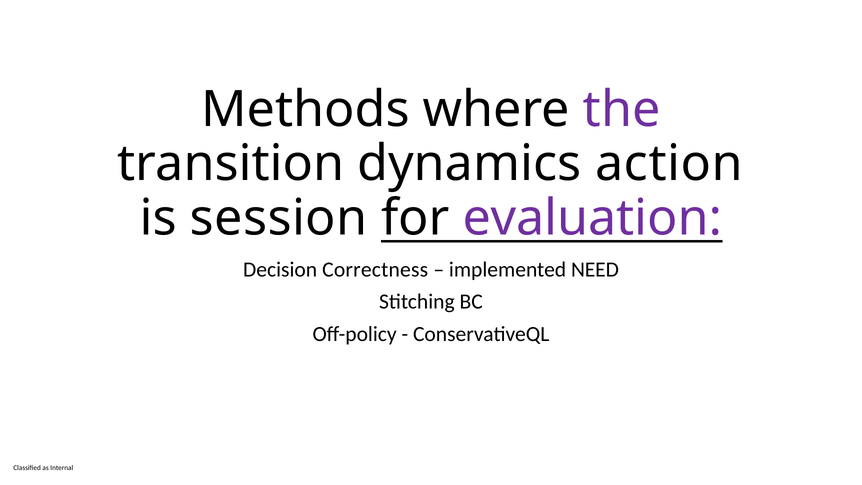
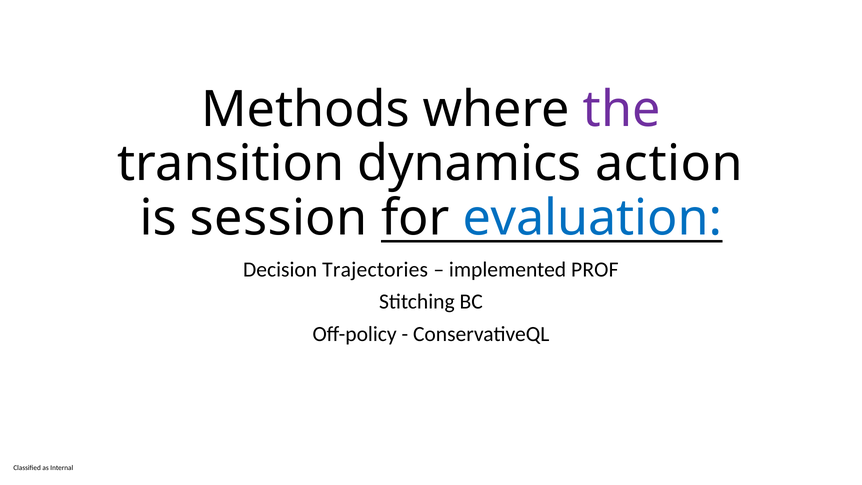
evaluation colour: purple -> blue
Correctness: Correctness -> Trajectories
NEED: NEED -> PROF
